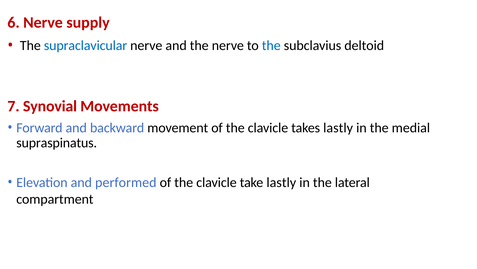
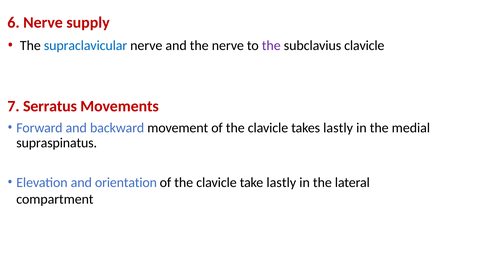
the at (271, 45) colour: blue -> purple
subclavius deltoid: deltoid -> clavicle
Synovial: Synovial -> Serratus
performed: performed -> orientation
